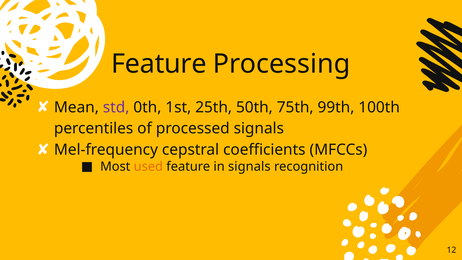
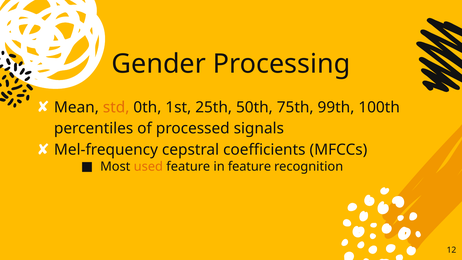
Feature at (159, 64): Feature -> Gender
std colour: purple -> orange
in signals: signals -> feature
